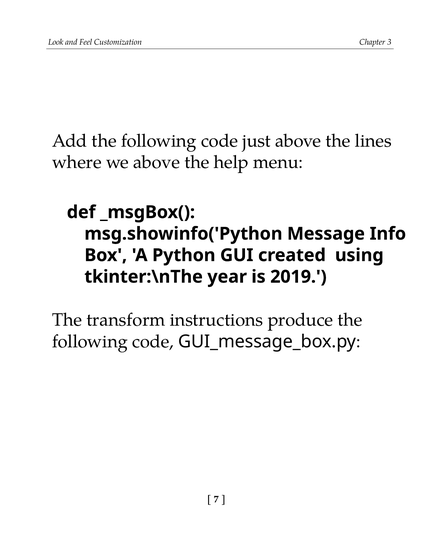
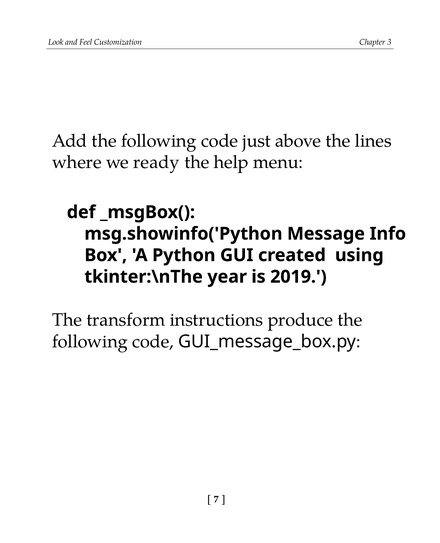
we above: above -> ready
